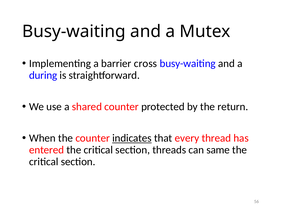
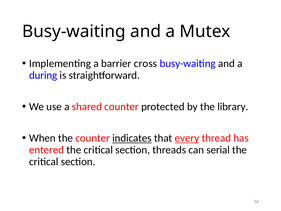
return: return -> library
every underline: none -> present
same: same -> serial
